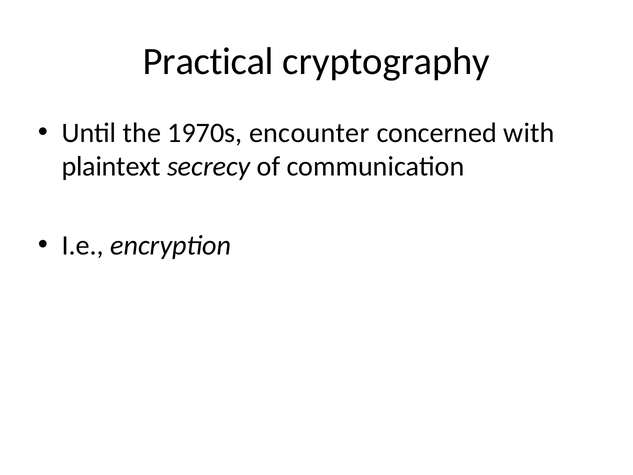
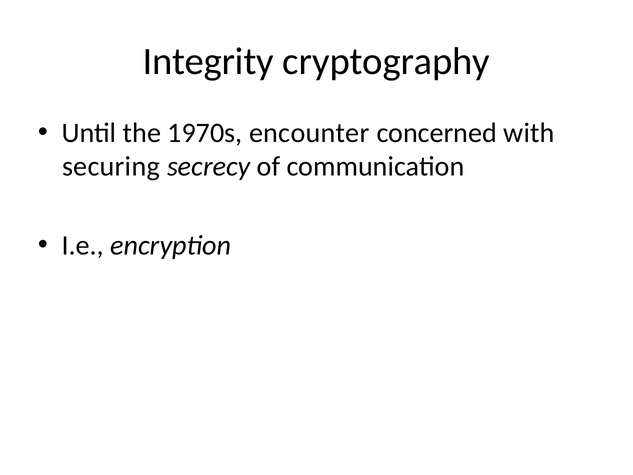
Practical: Practical -> Integrity
plaintext: plaintext -> securing
